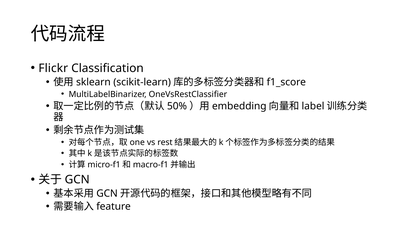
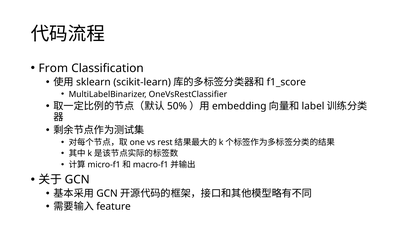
Flickr: Flickr -> From
